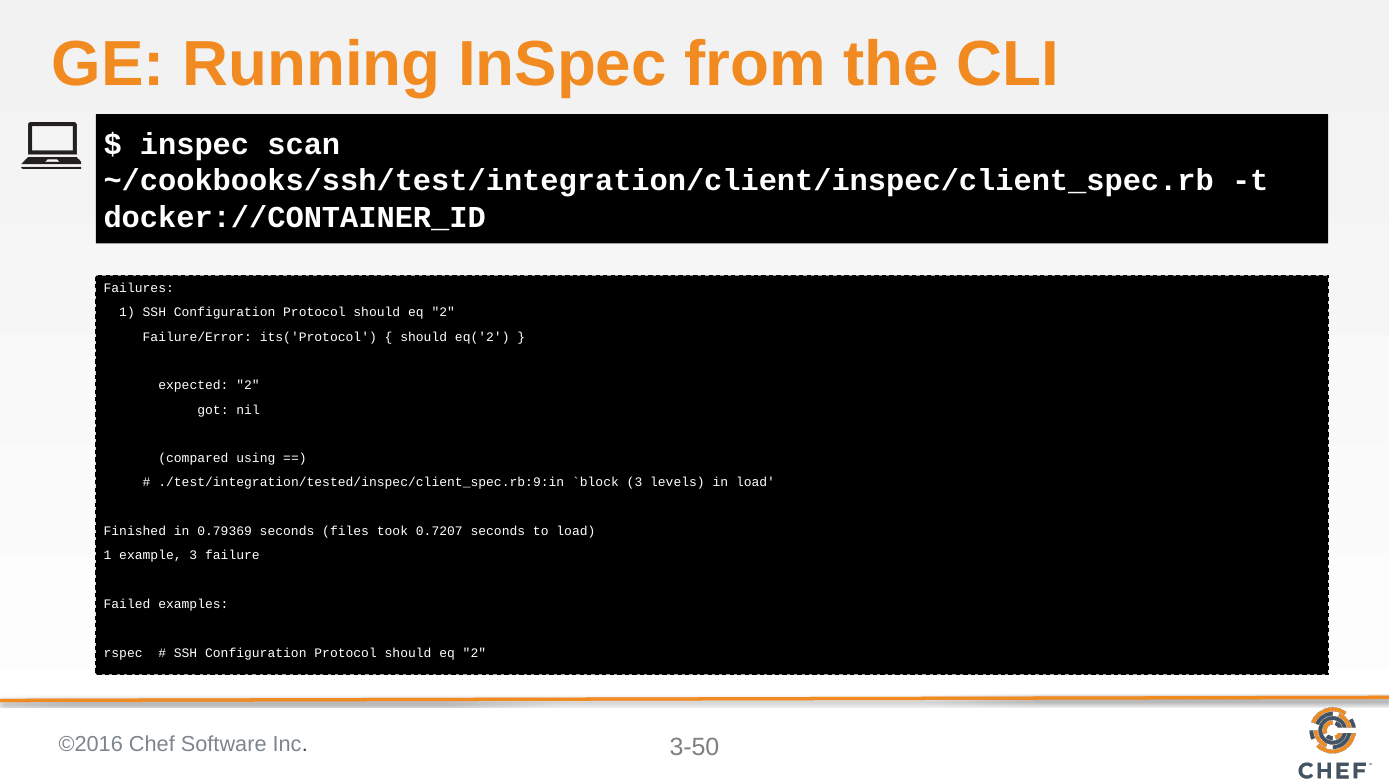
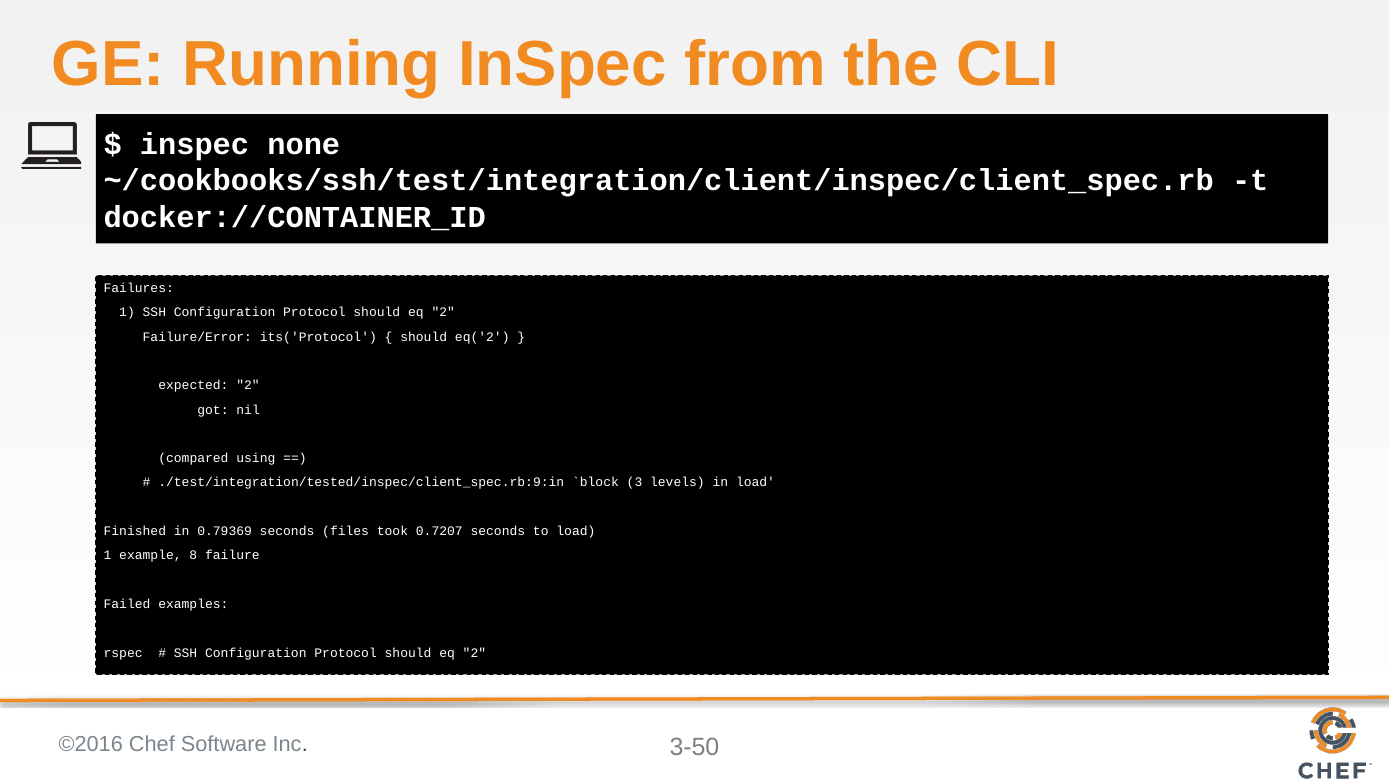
scan: scan -> none
example 3: 3 -> 8
